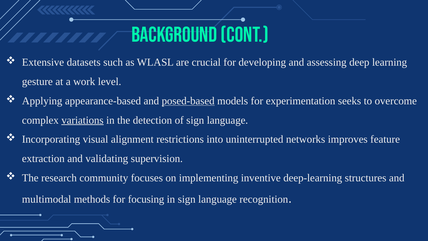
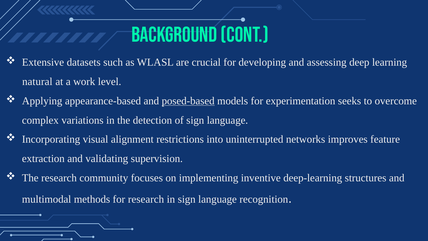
gesture: gesture -> natural
variations underline: present -> none
for focusing: focusing -> research
